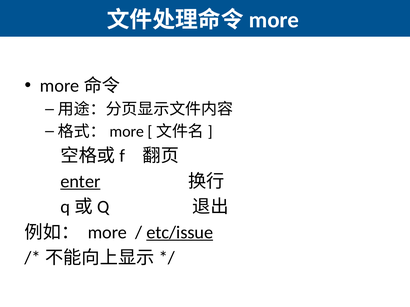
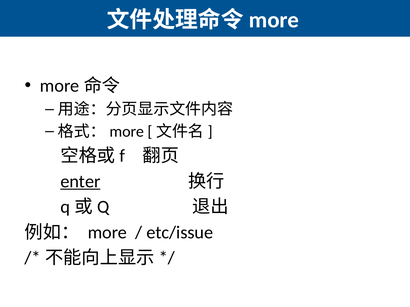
etc/issue underline: present -> none
